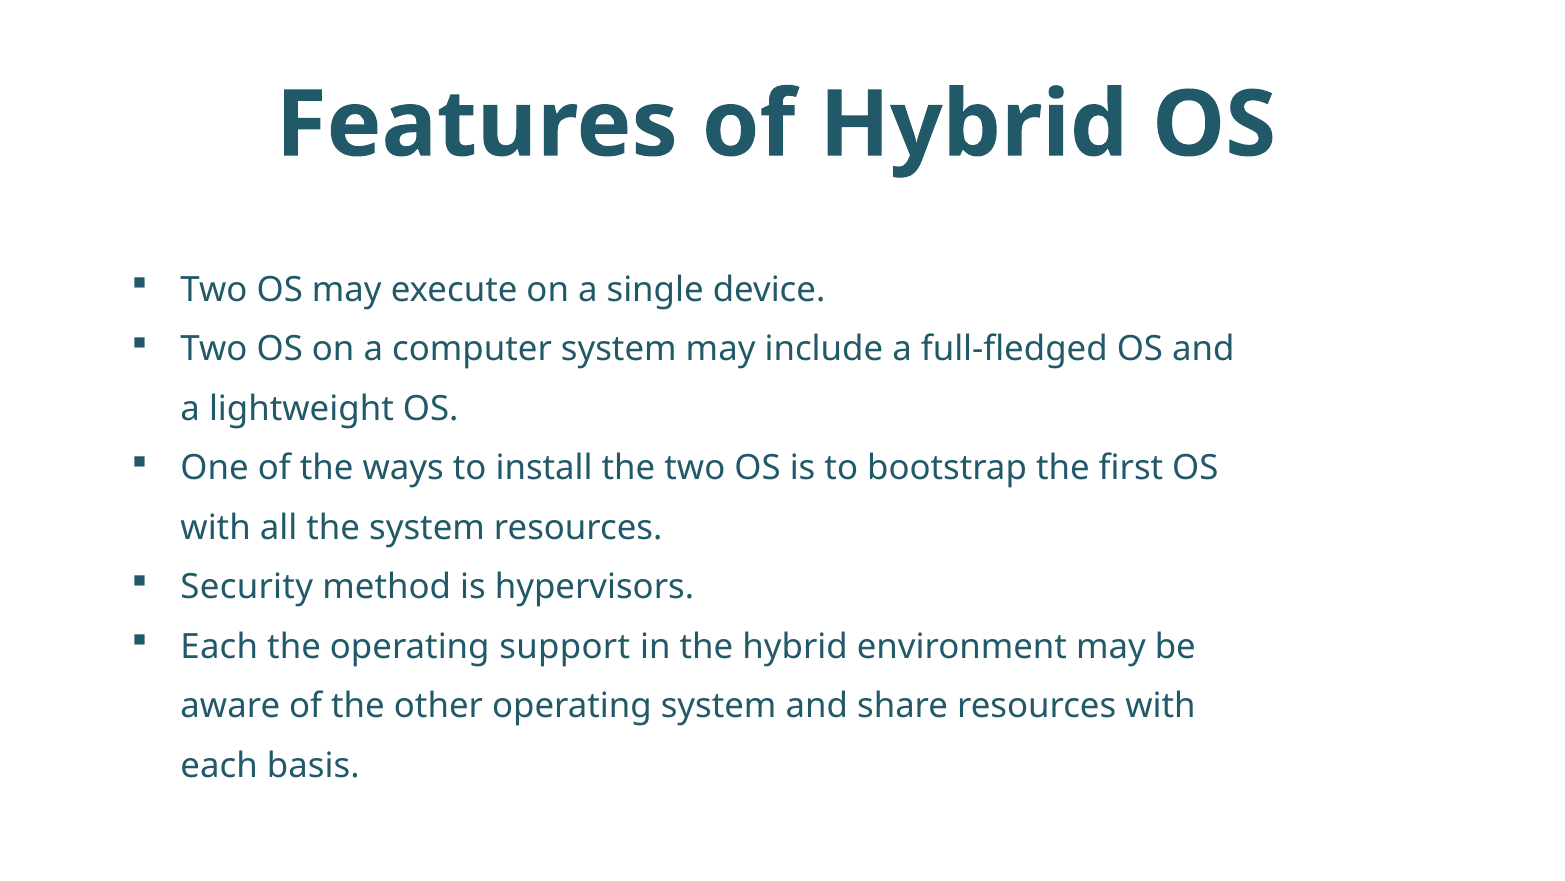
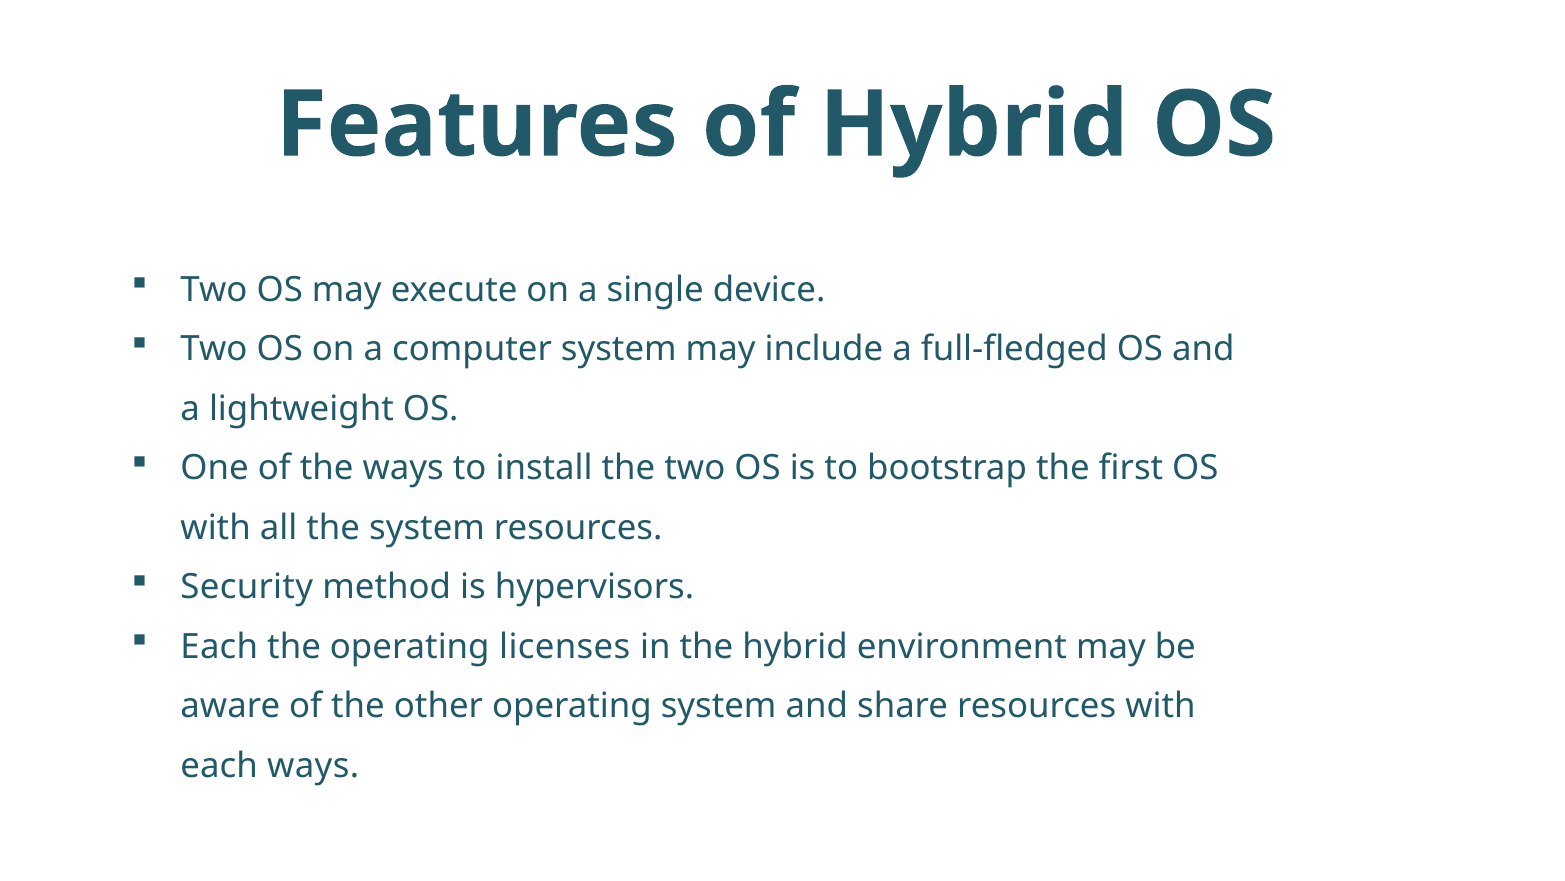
support: support -> licenses
each basis: basis -> ways
